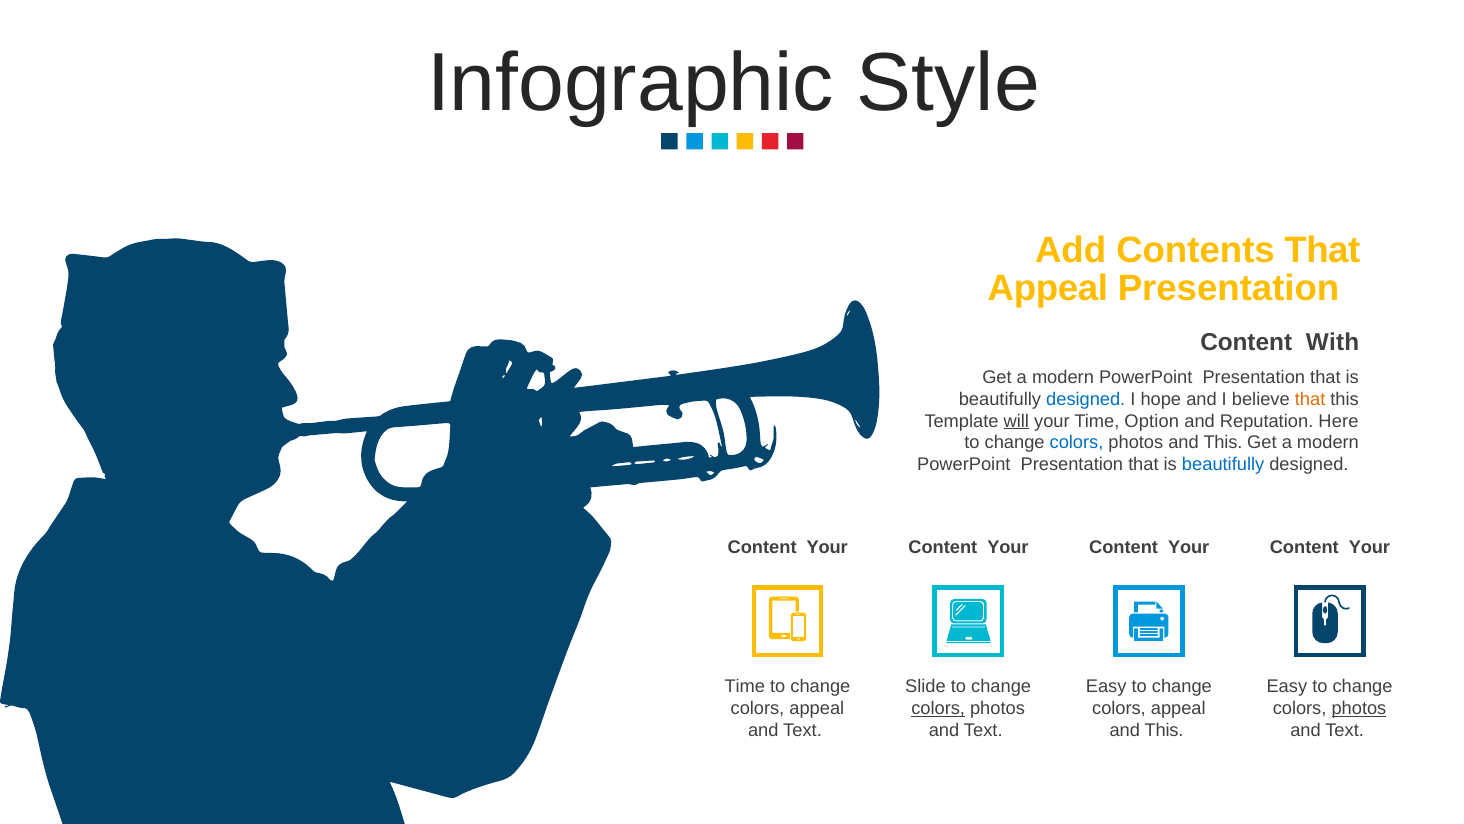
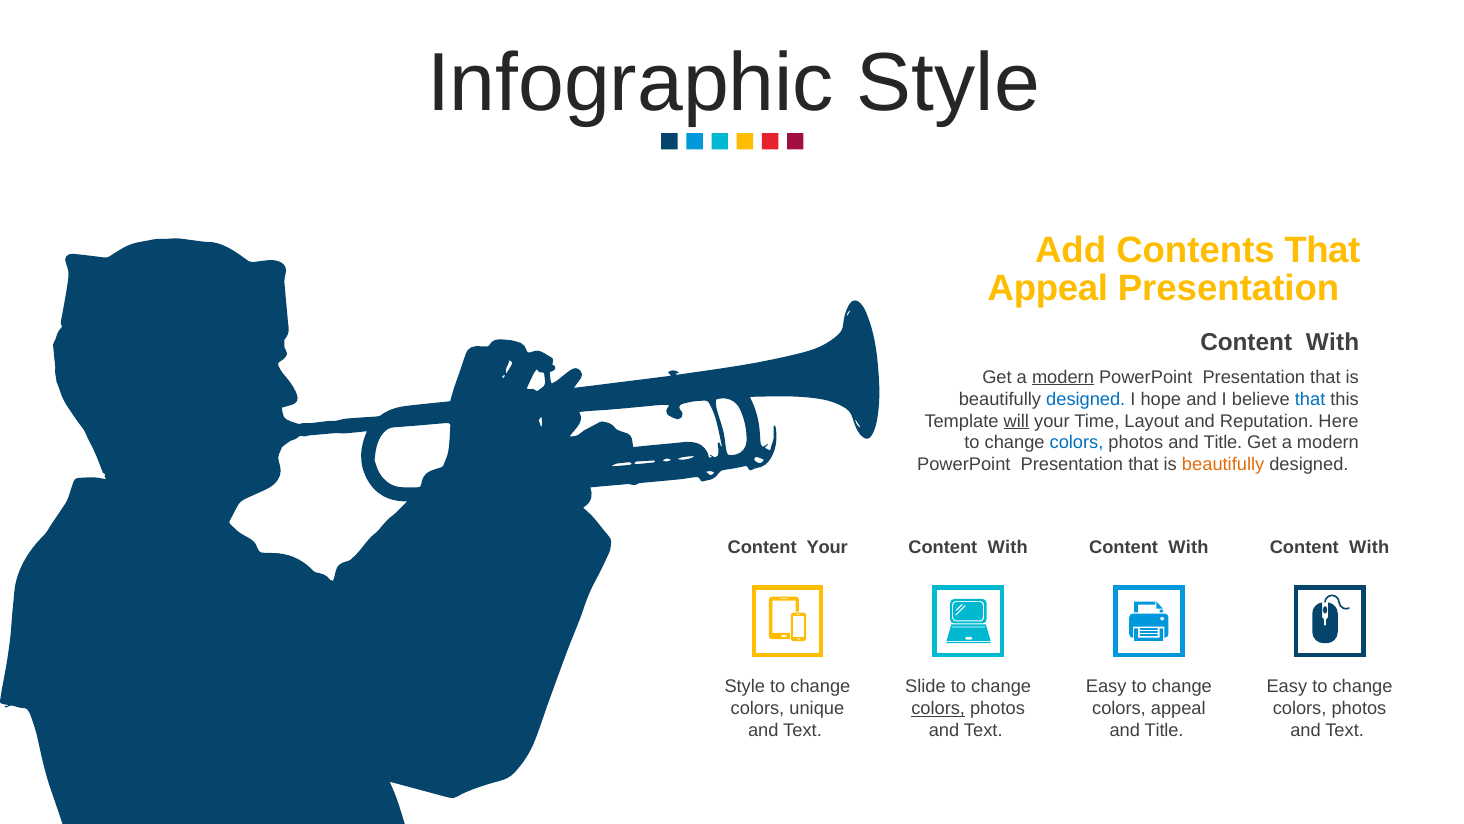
modern at (1063, 377) underline: none -> present
that at (1310, 399) colour: orange -> blue
Option: Option -> Layout
photos and This: This -> Title
beautifully at (1223, 465) colour: blue -> orange
Your at (1008, 548): Your -> With
Your at (1189, 548): Your -> With
Your at (1369, 548): Your -> With
Time at (745, 686): Time -> Style
appeal at (817, 708): appeal -> unique
photos at (1359, 708) underline: present -> none
This at (1164, 730): This -> Title
